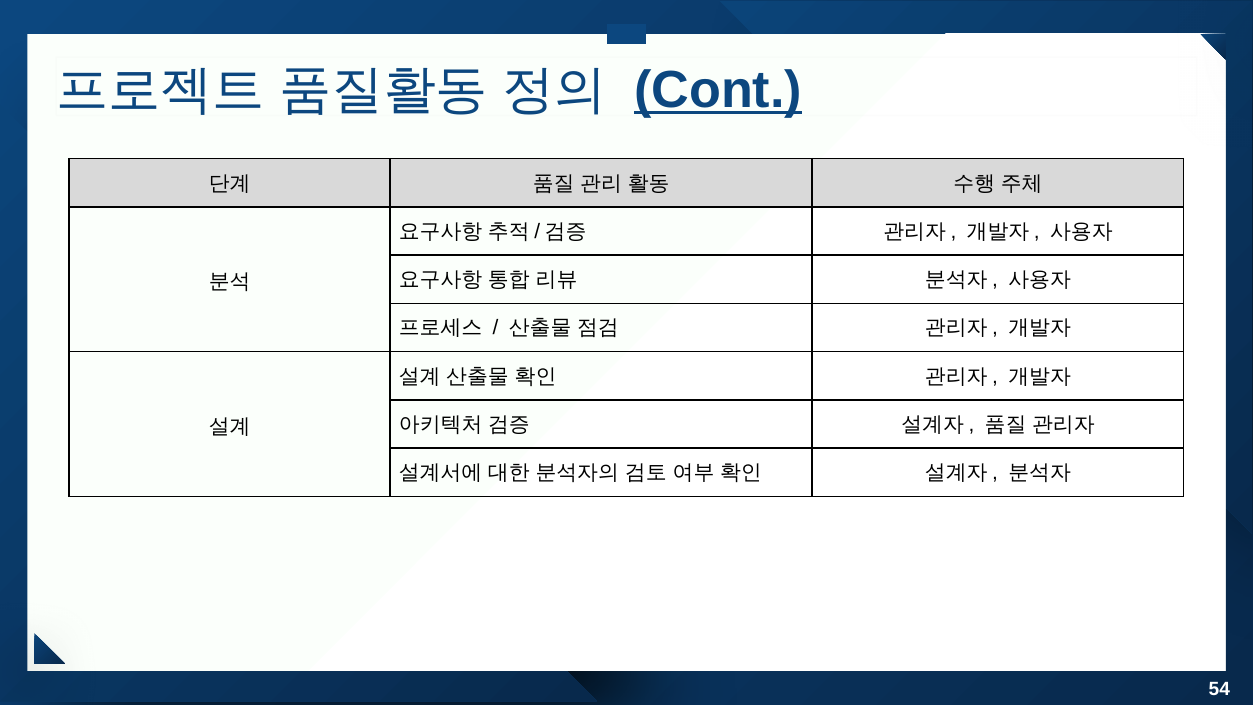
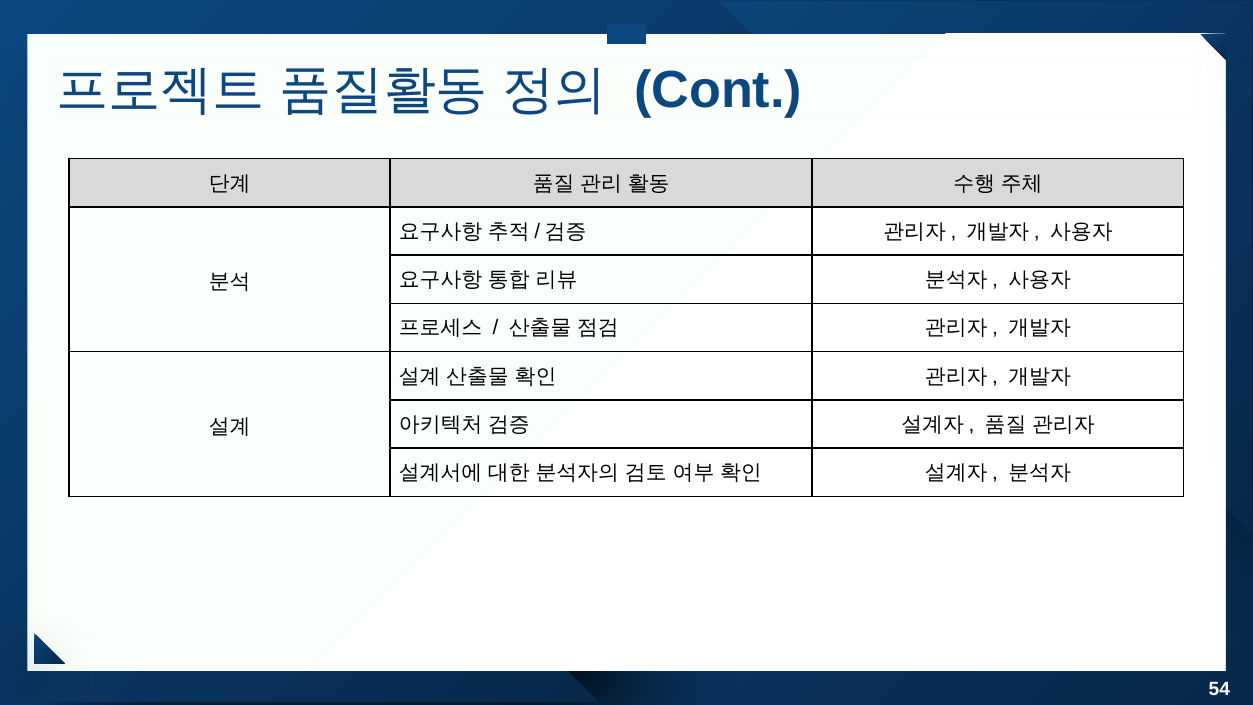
Cont underline: present -> none
